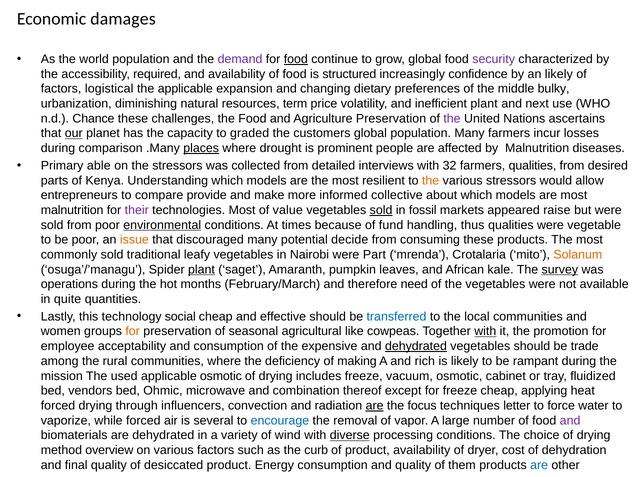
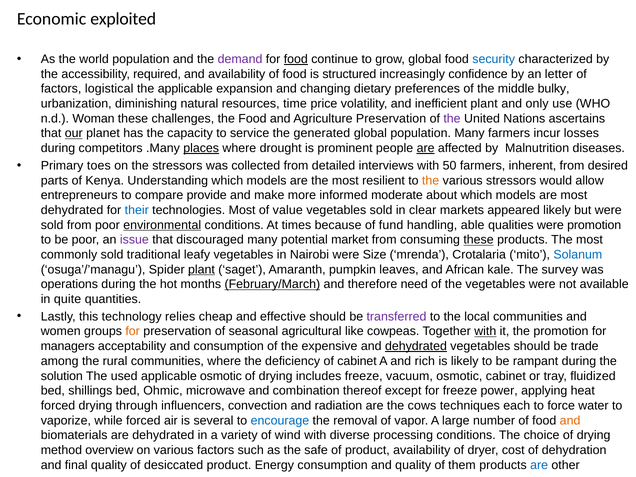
damages: damages -> exploited
security colour: purple -> blue
an likely: likely -> letter
term: term -> time
next: next -> only
Chance: Chance -> Woman
graded: graded -> service
customers: customers -> generated
comparison: comparison -> competitors
are at (426, 148) underline: none -> present
able: able -> toes
32: 32 -> 50
farmers qualities: qualities -> inherent
collective: collective -> moderate
malnutrition at (72, 210): malnutrition -> dehydrated
their colour: purple -> blue
sold at (381, 210) underline: present -> none
fossil: fossil -> clear
appeared raise: raise -> likely
thus: thus -> able
were vegetable: vegetable -> promotion
issue colour: orange -> purple
decide: decide -> market
these at (479, 240) underline: none -> present
Part: Part -> Size
Solanum colour: orange -> blue
survey underline: present -> none
February/March underline: none -> present
social: social -> relies
transferred colour: blue -> purple
employee: employee -> managers
of making: making -> cabinet
mission: mission -> solution
vendors: vendors -> shillings
freeze cheap: cheap -> power
are at (375, 406) underline: present -> none
focus: focus -> cows
letter: letter -> each
and at (570, 420) colour: purple -> orange
diverse underline: present -> none
curb: curb -> safe
